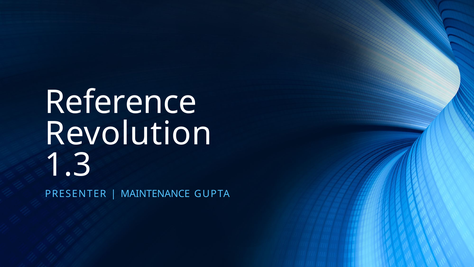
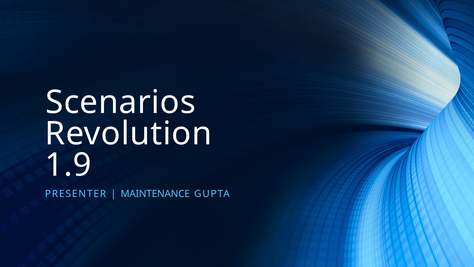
Reference: Reference -> Scenarios
1.3: 1.3 -> 1.9
